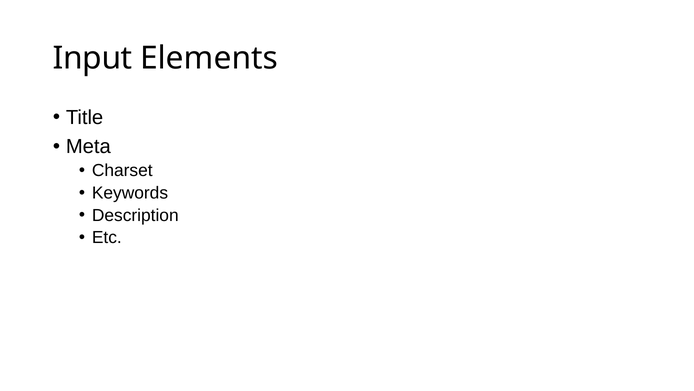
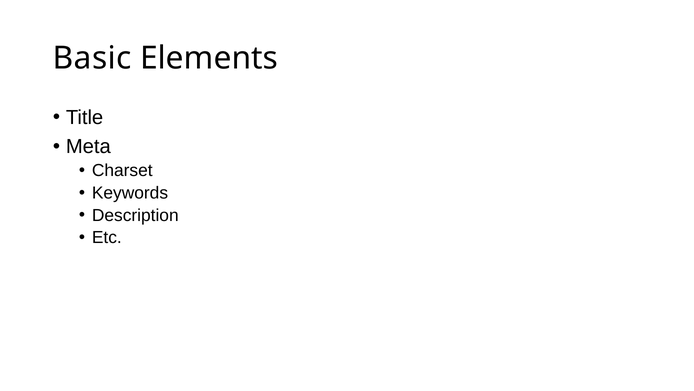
Input: Input -> Basic
